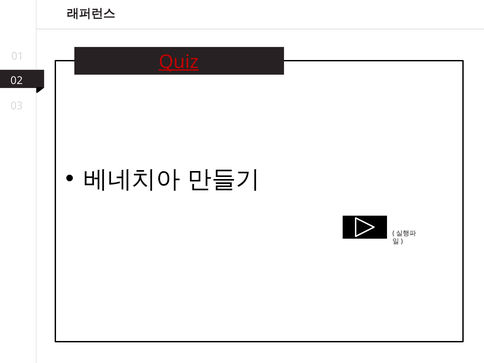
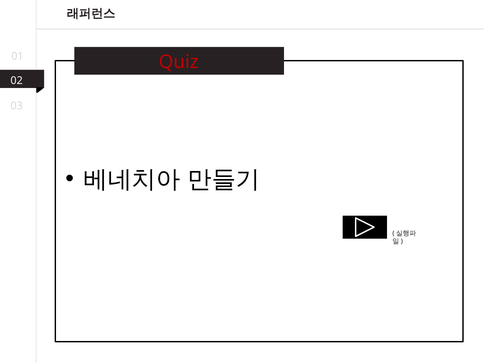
Quiz underline: present -> none
